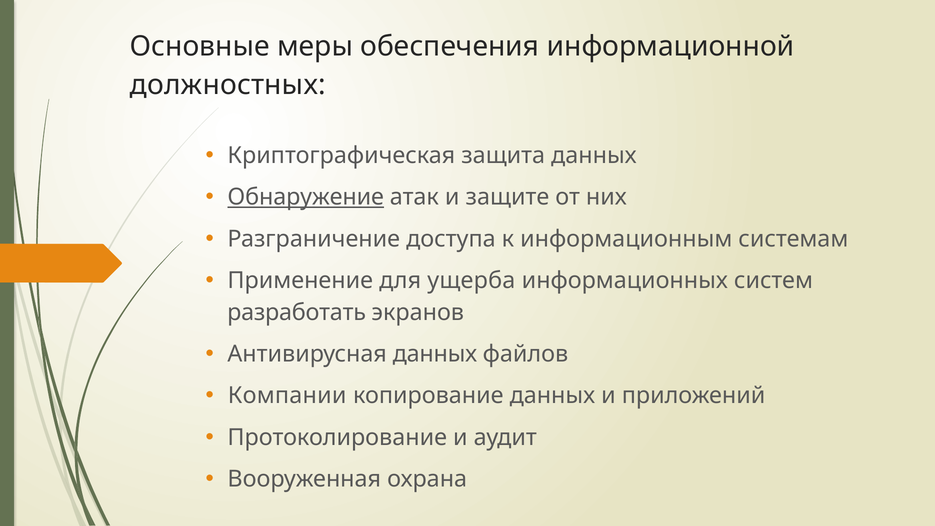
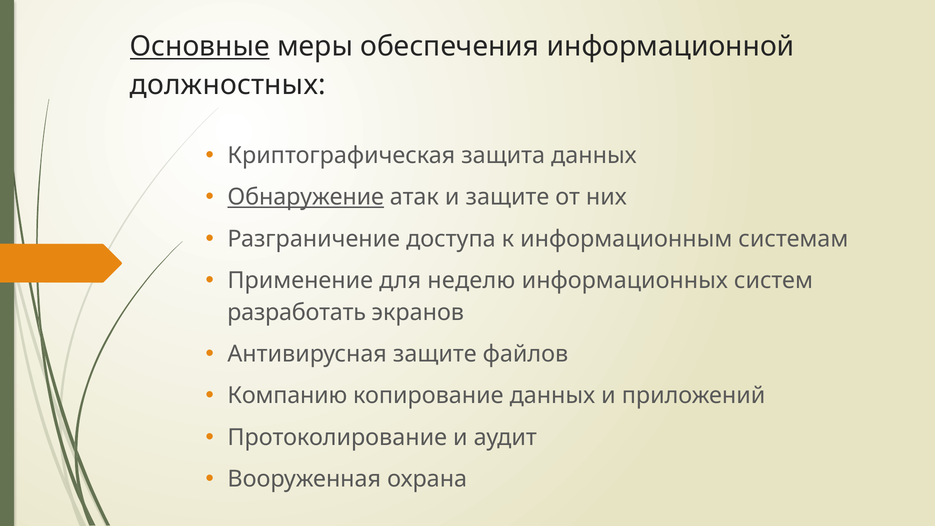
Основные underline: none -> present
ущерба: ущерба -> неделю
Антивирусная данных: данных -> защите
Компании: Компании -> Компанию
